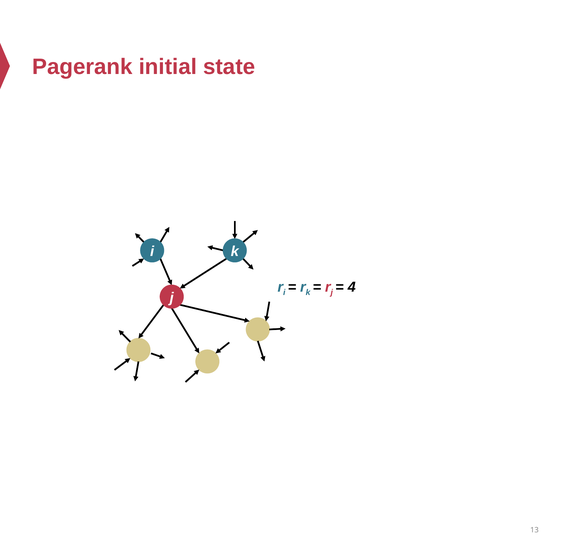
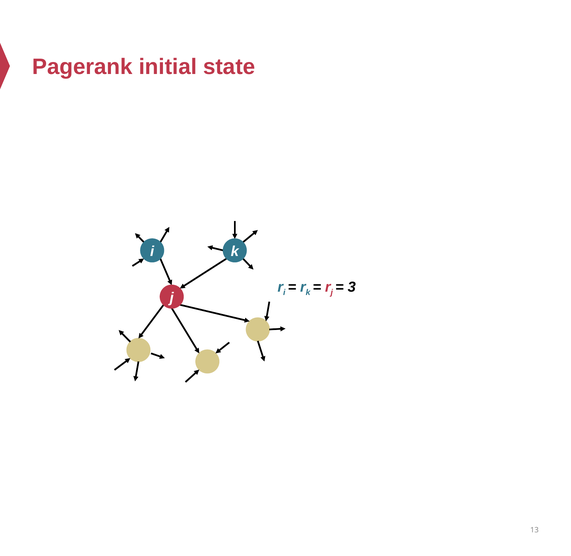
4: 4 -> 3
